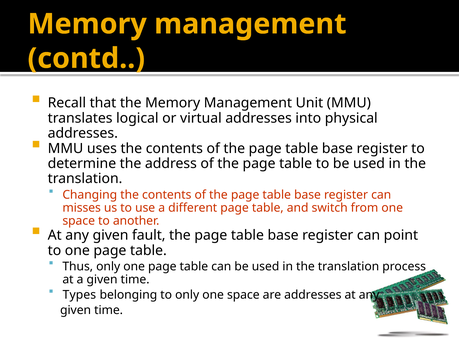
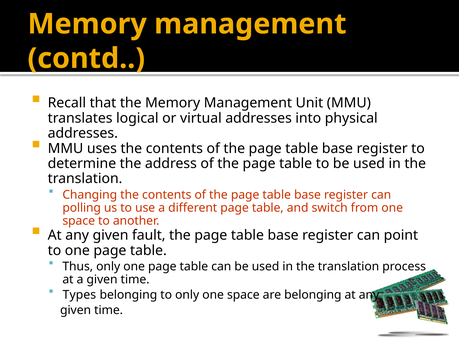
misses: misses -> polling
are addresses: addresses -> belonging
